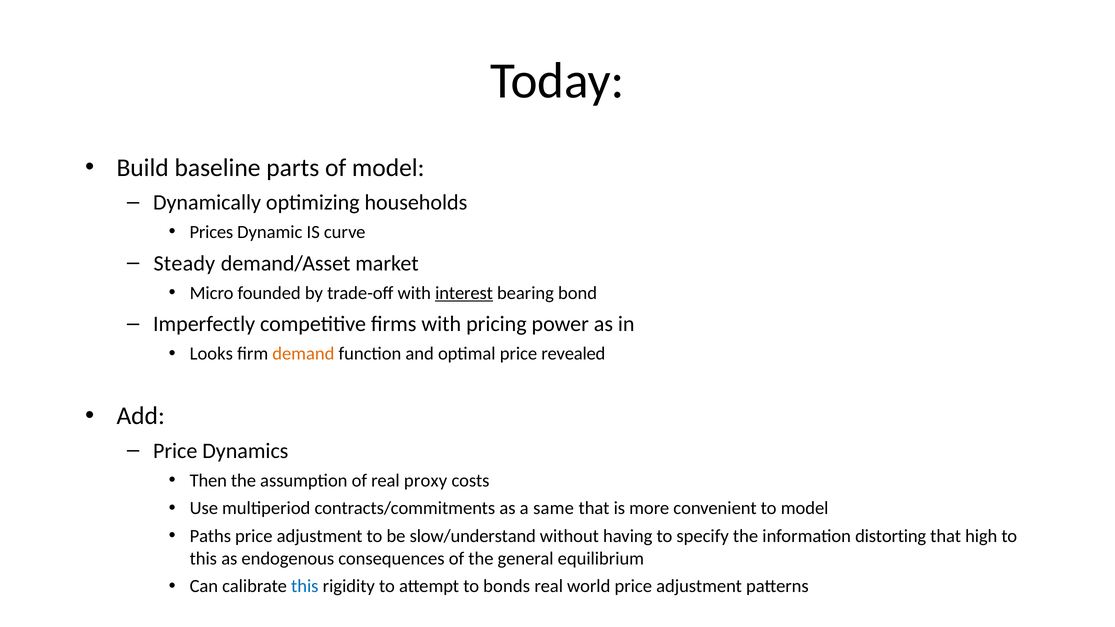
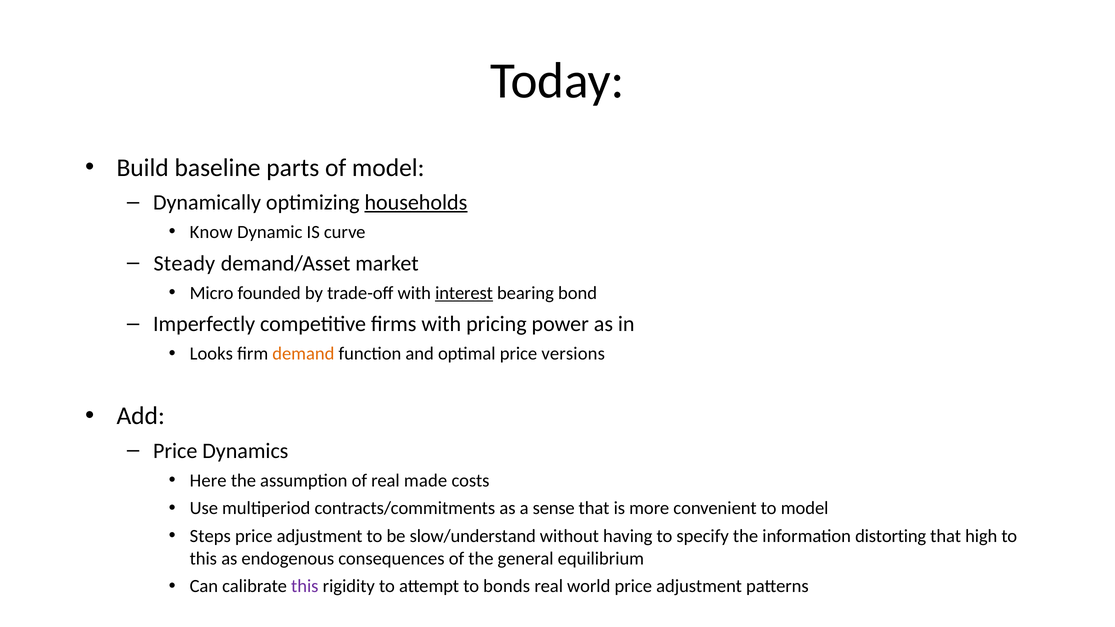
households underline: none -> present
Prices: Prices -> Know
revealed: revealed -> versions
Then: Then -> Here
proxy: proxy -> made
same: same -> sense
Paths: Paths -> Steps
this at (305, 586) colour: blue -> purple
